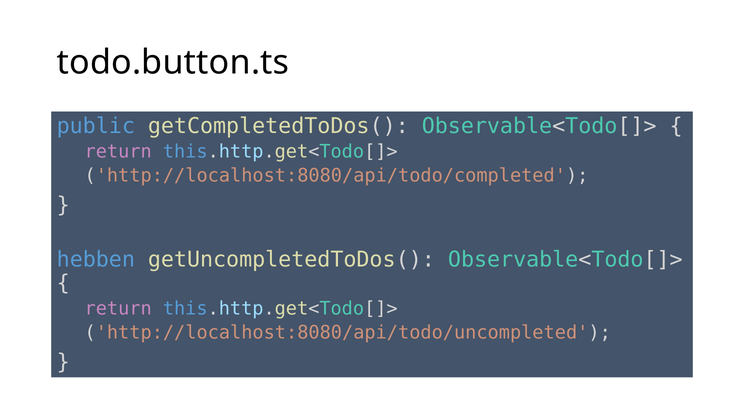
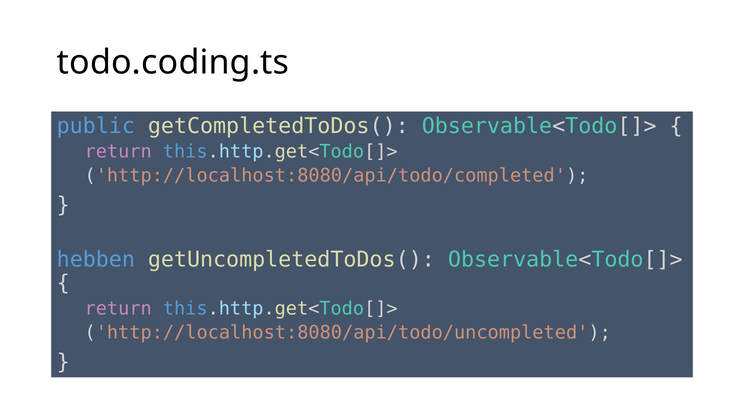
todo.button.ts: todo.button.ts -> todo.coding.ts
